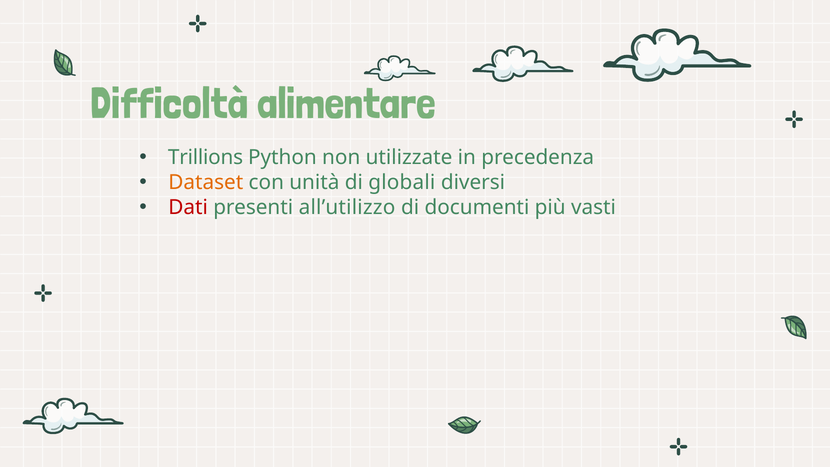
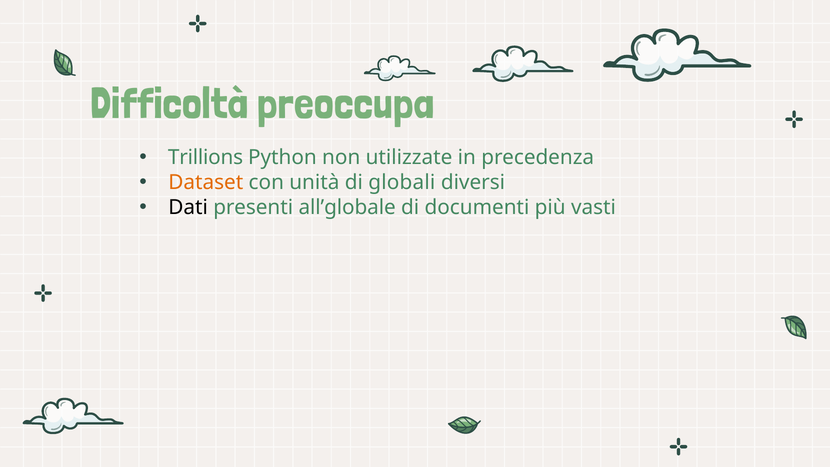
alimentare: alimentare -> preoccupa
Dati colour: red -> black
all’utilizzo: all’utilizzo -> all’globale
